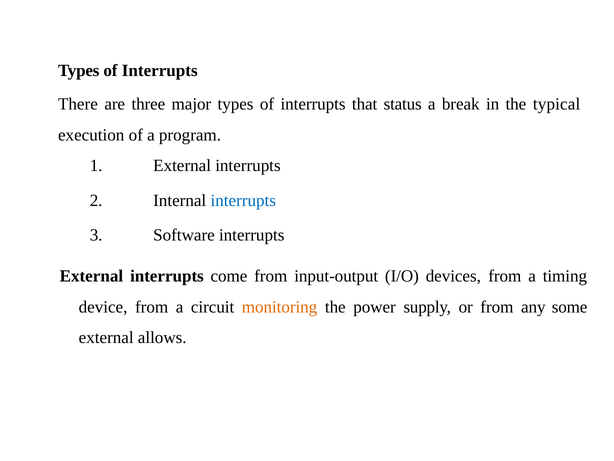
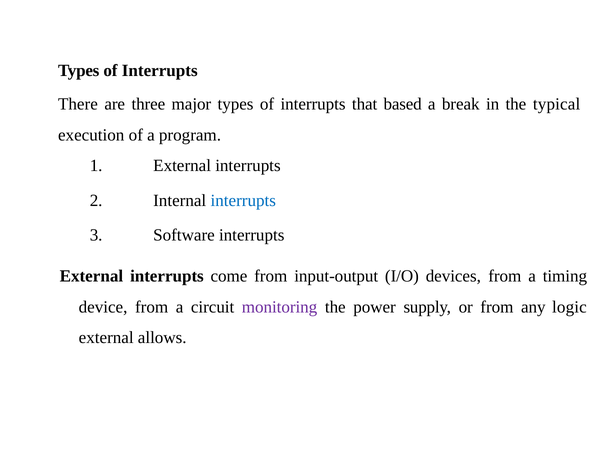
status: status -> based
monitoring colour: orange -> purple
some: some -> logic
